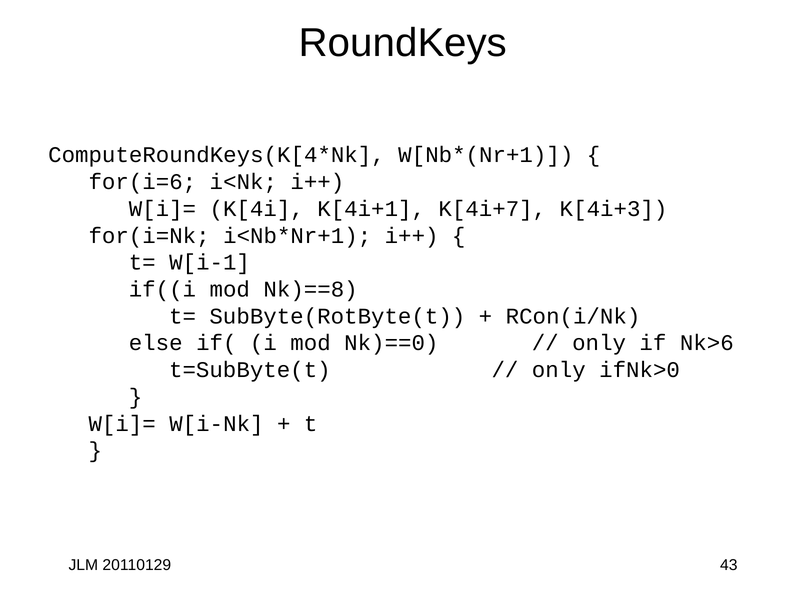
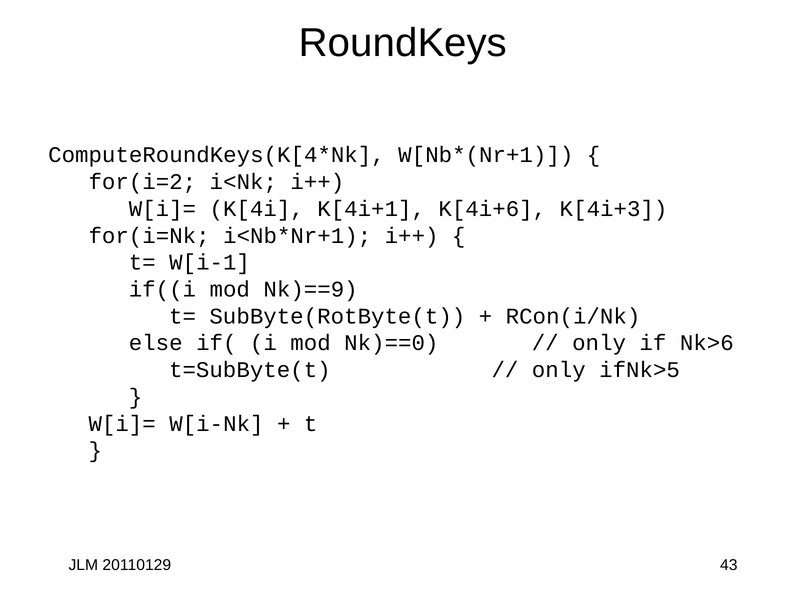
for(i=6: for(i=6 -> for(i=2
K[4i+7: K[4i+7 -> K[4i+6
Nk)==8: Nk)==8 -> Nk)==9
ifNk>0: ifNk>0 -> ifNk>5
